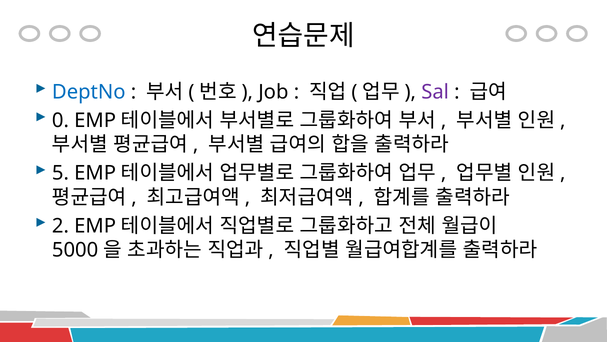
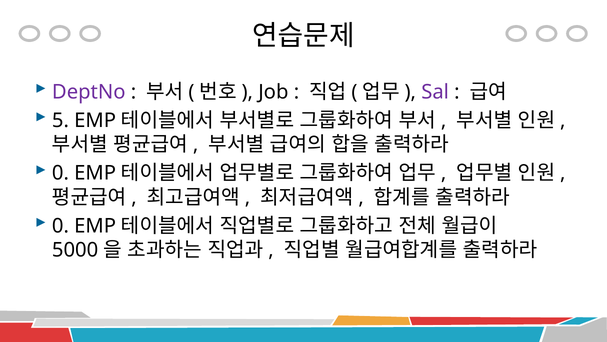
DeptNo colour: blue -> purple
0: 0 -> 5
5 at (60, 173): 5 -> 0
2 at (60, 225): 2 -> 0
